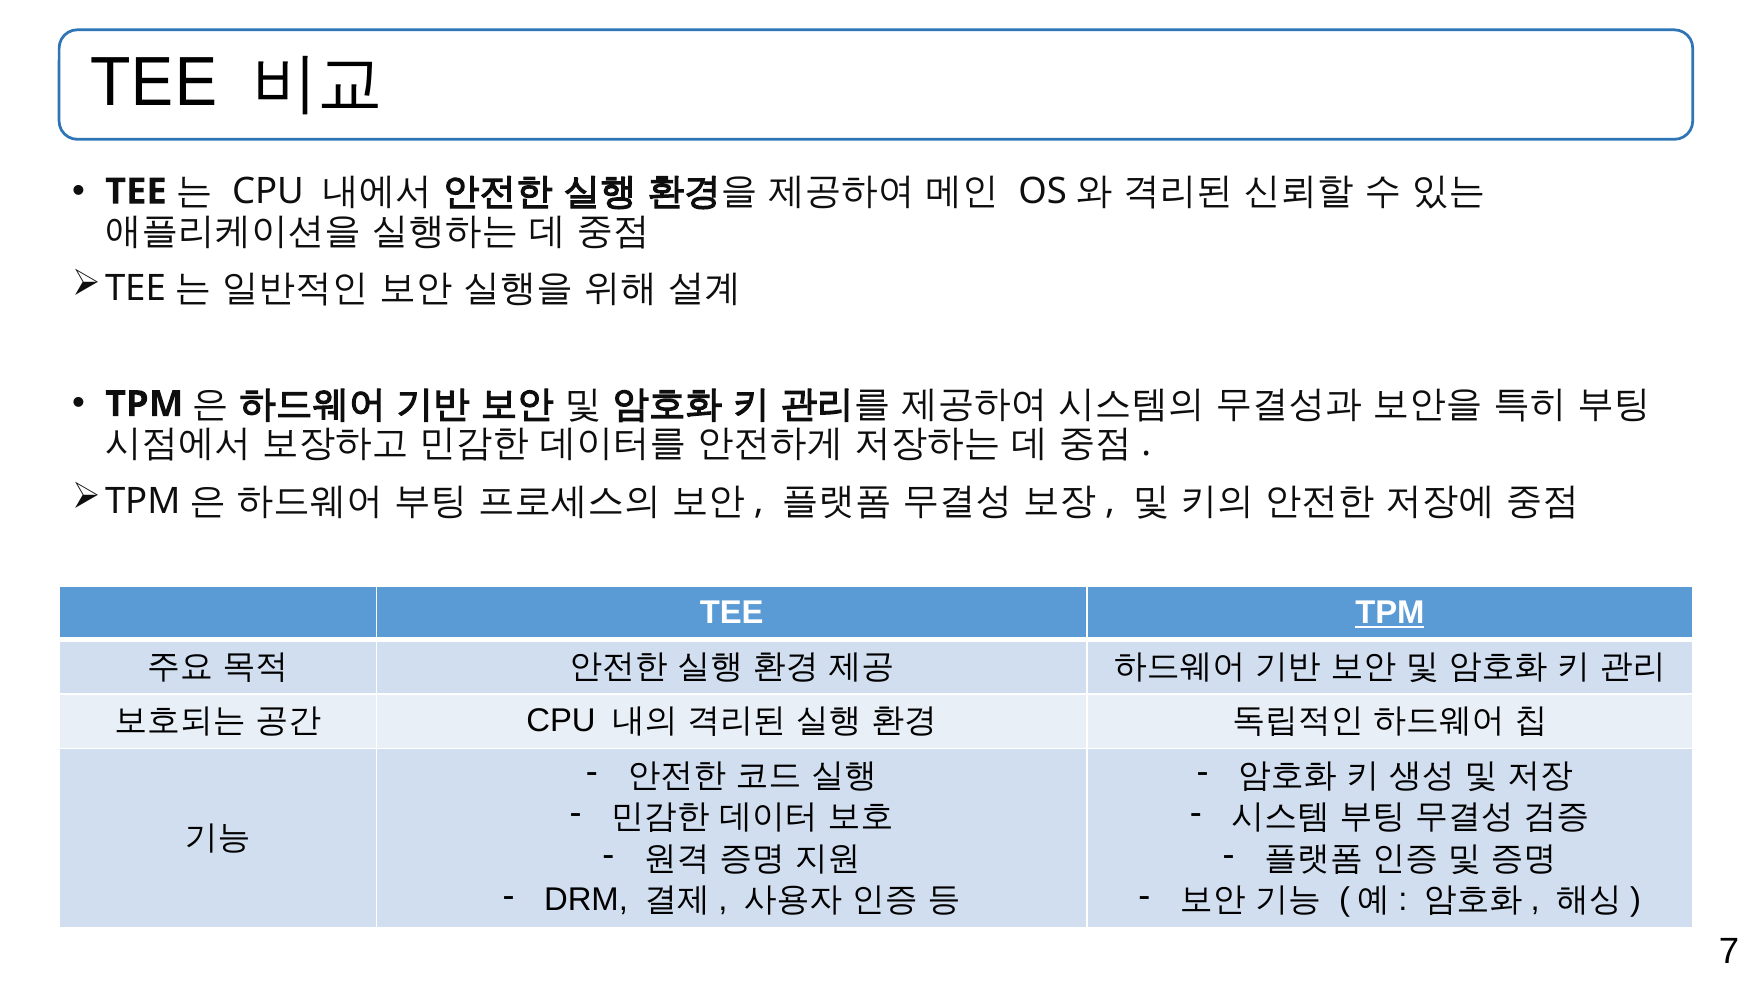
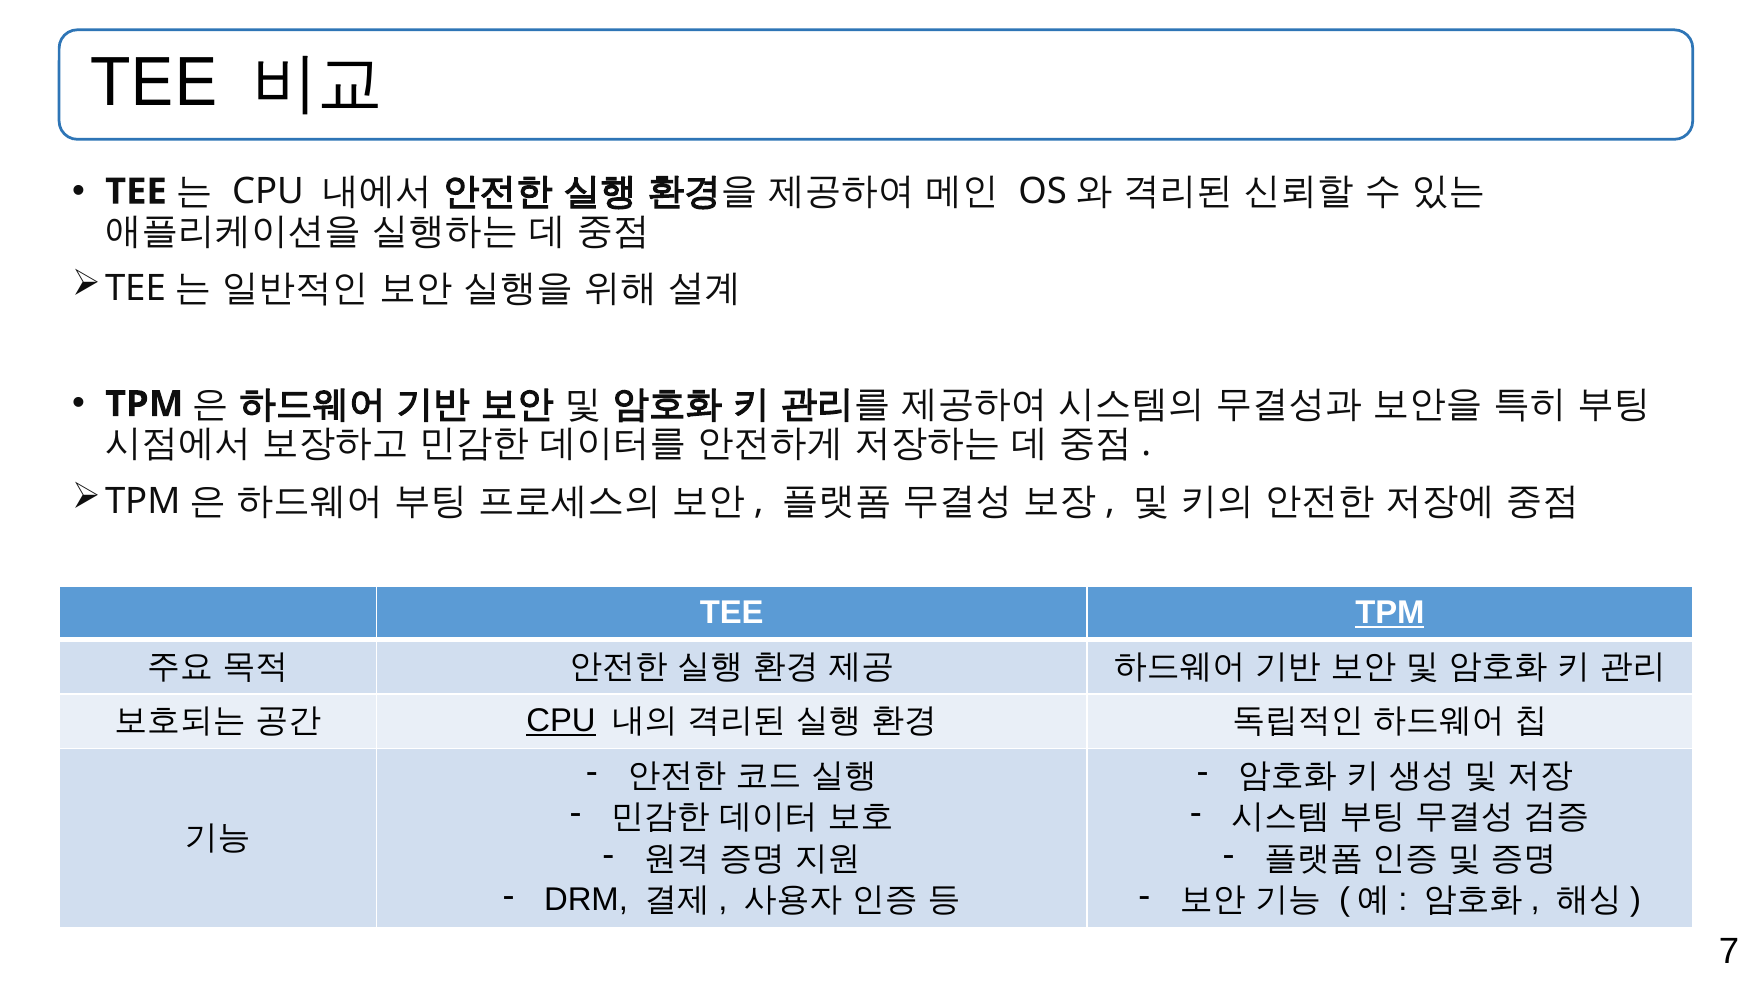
CPU at (561, 721) underline: none -> present
